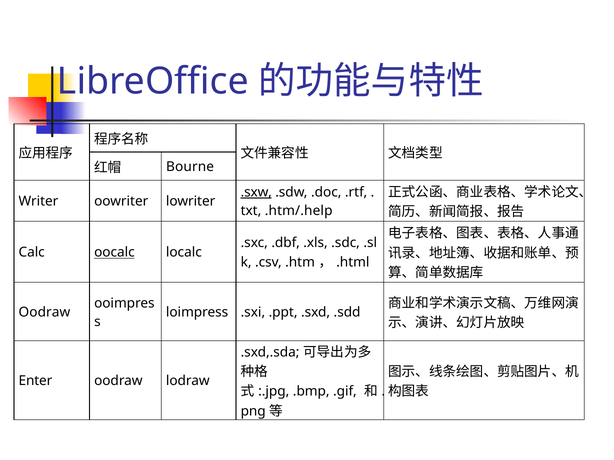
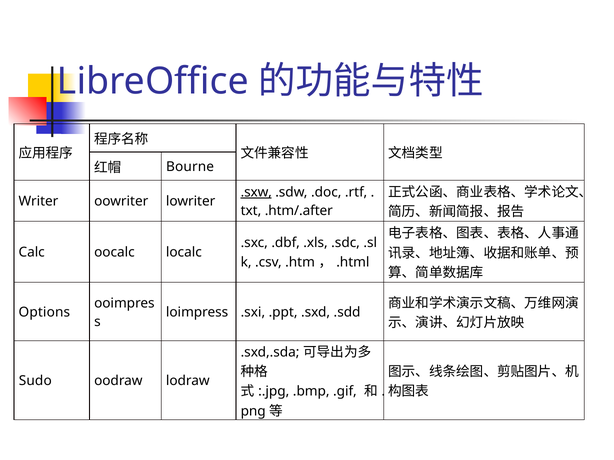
.htm/.help: .htm/.help -> .htm/.after
oocalc underline: present -> none
Oodraw at (44, 313): Oodraw -> Options
Enter: Enter -> Sudo
